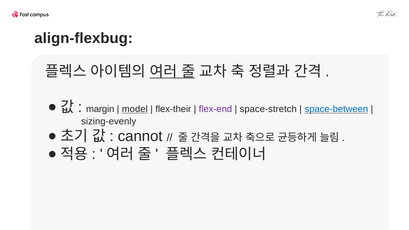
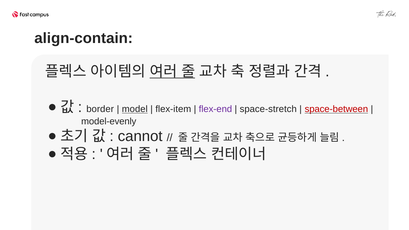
align-flexbug: align-flexbug -> align-contain
margin: margin -> border
flex-their: flex-their -> flex-item
space-between colour: blue -> red
sizing-evenly: sizing-evenly -> model-evenly
